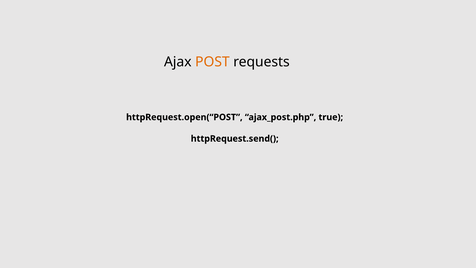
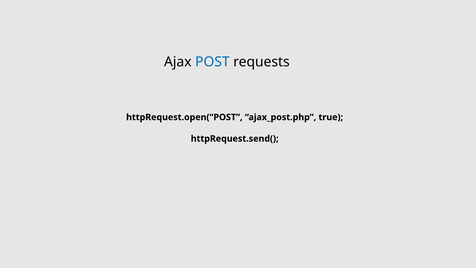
POST colour: orange -> blue
